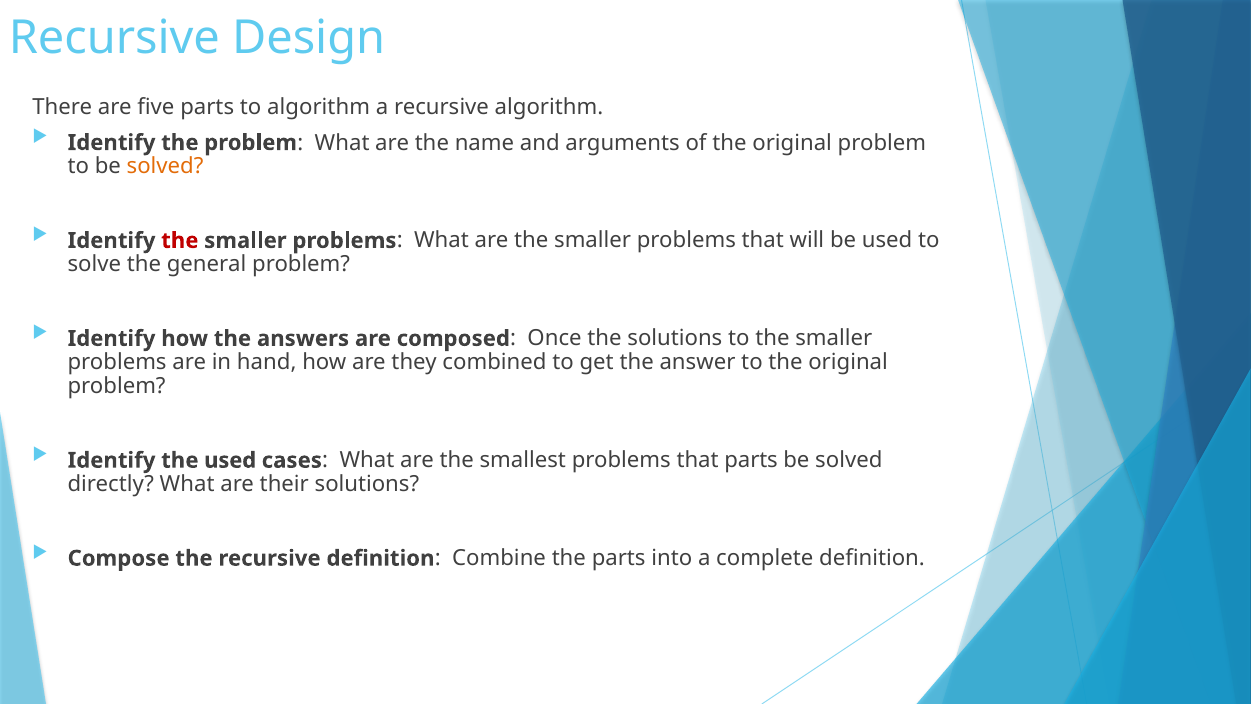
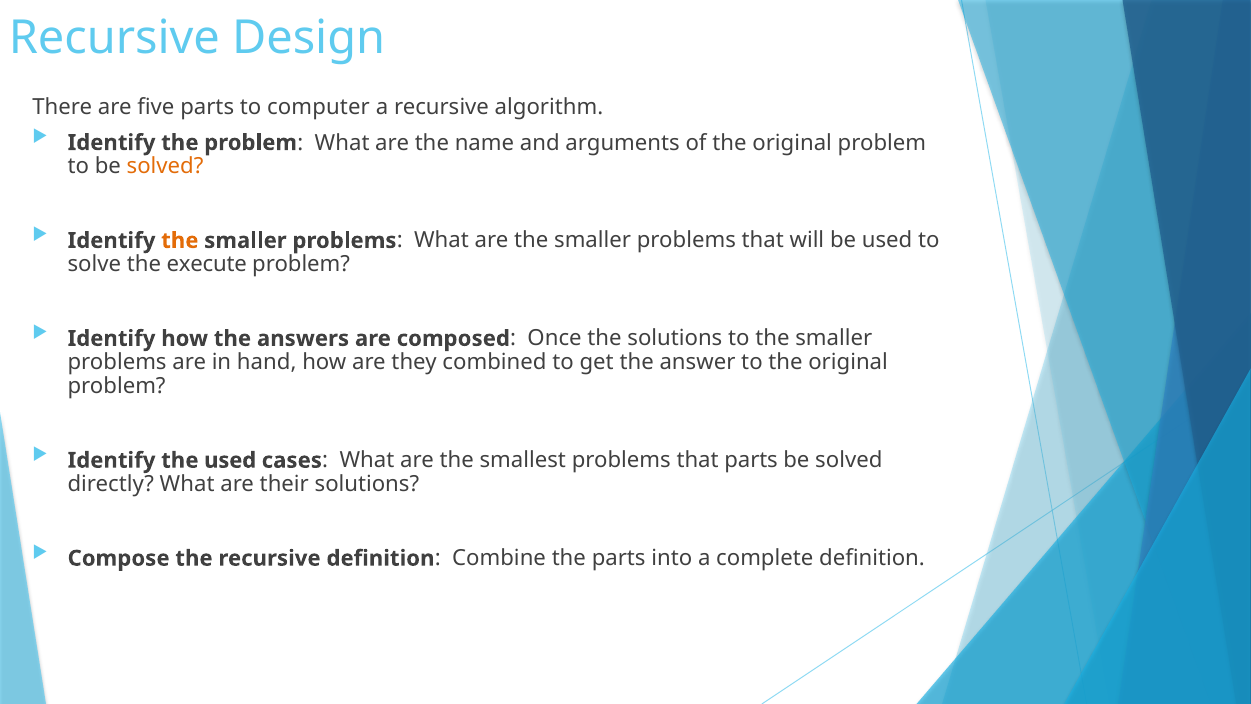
to algorithm: algorithm -> computer
the at (180, 241) colour: red -> orange
general: general -> execute
